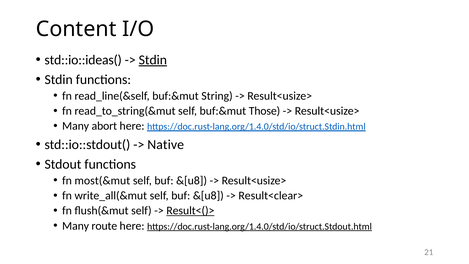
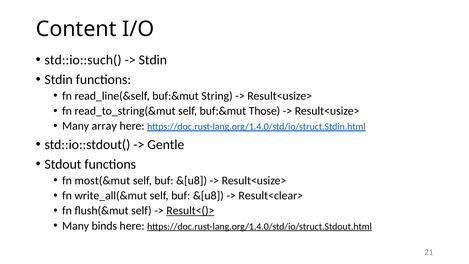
std::io::ideas(: std::io::ideas( -> std::io::such(
Stdin at (153, 60) underline: present -> none
abort: abort -> array
Native: Native -> Gentle
route: route -> binds
